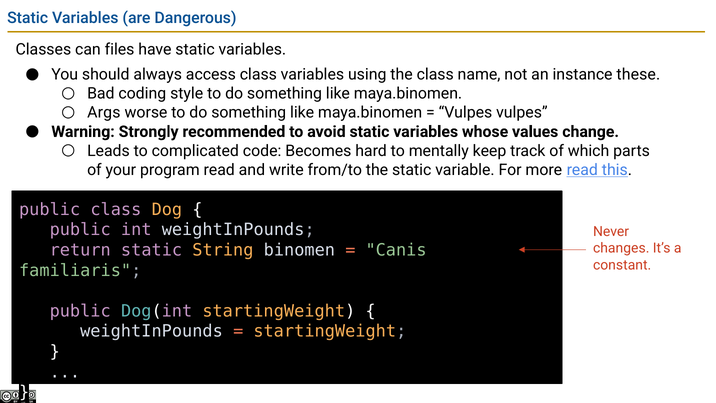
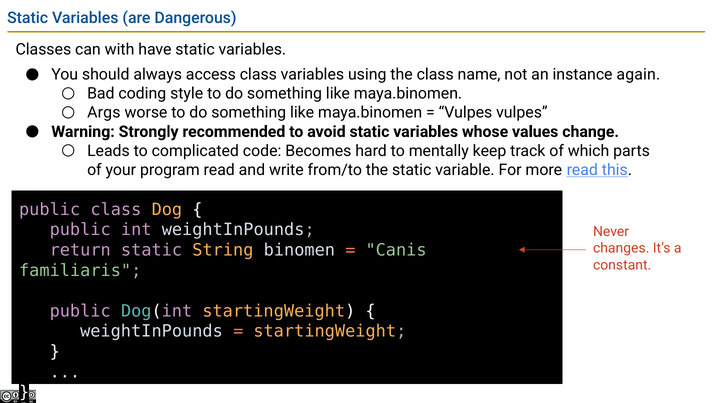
files: files -> with
these: these -> again
